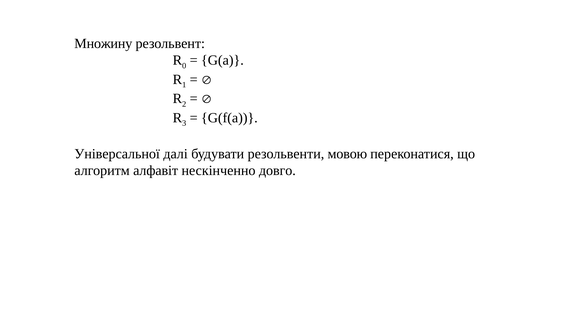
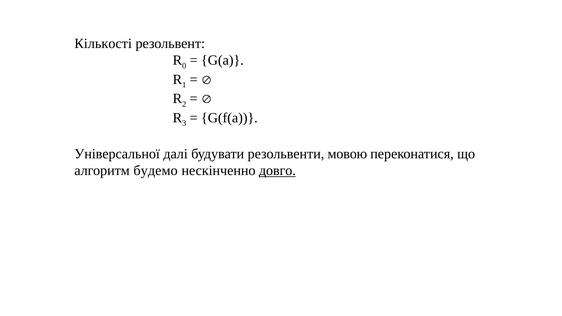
Множину: Множину -> Кількості
алфавіт: алфавіт -> будемо
довго underline: none -> present
